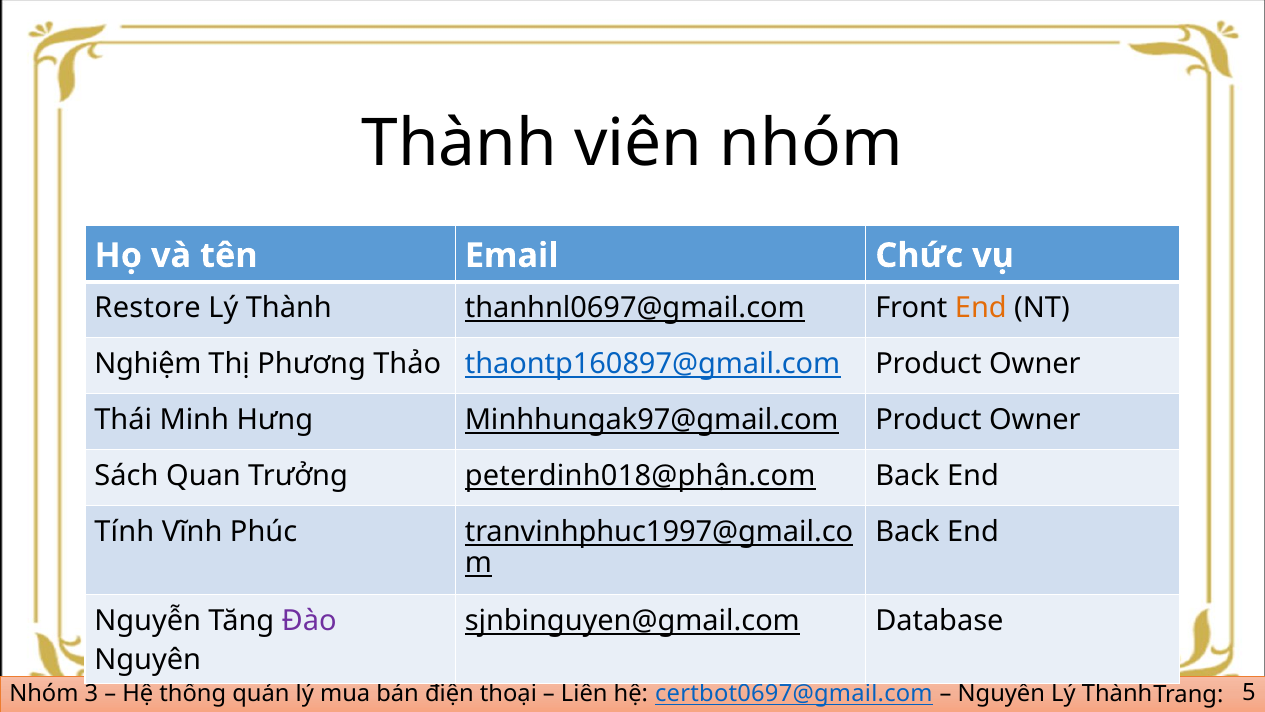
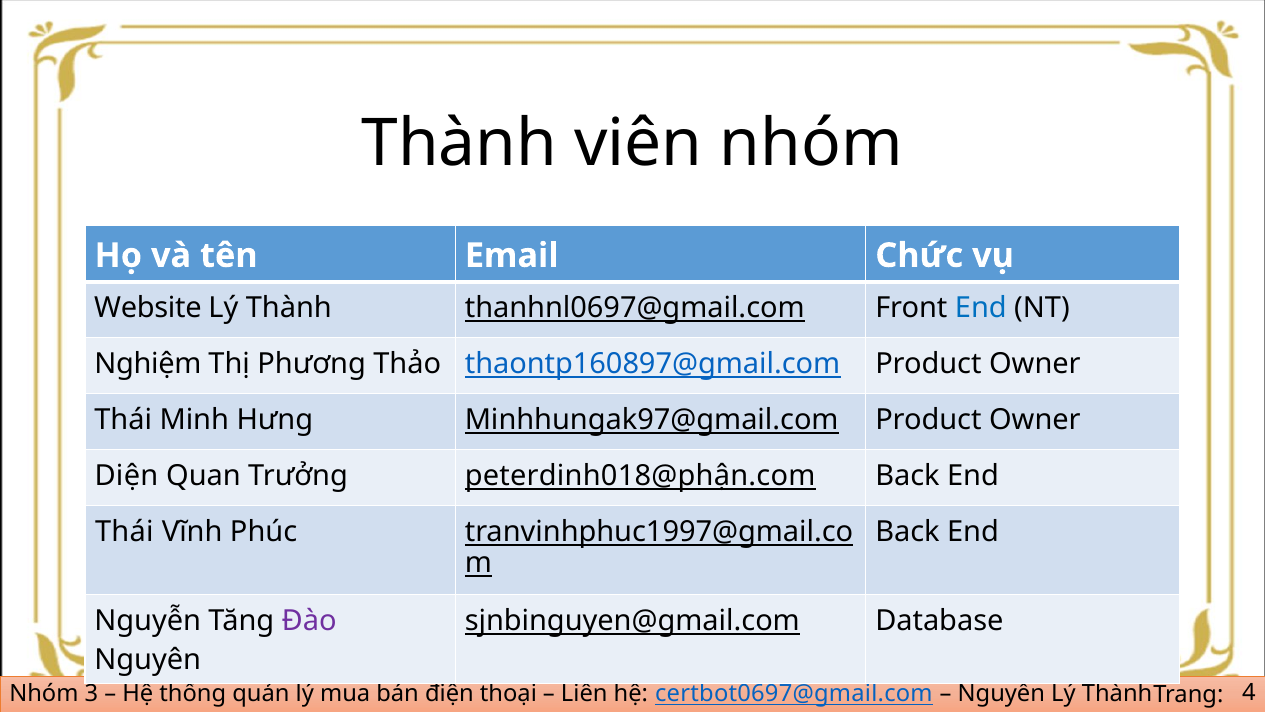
Restore: Restore -> Website
End at (981, 308) colour: orange -> blue
Sách: Sách -> Diện
Tính at (124, 532): Tính -> Thái
5: 5 -> 4
